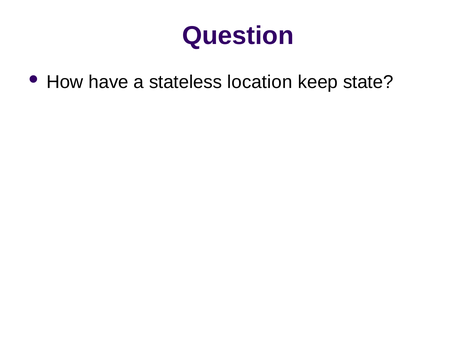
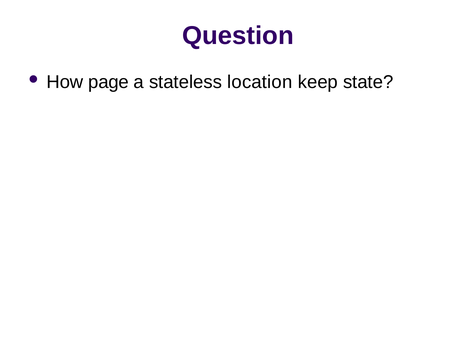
have: have -> page
